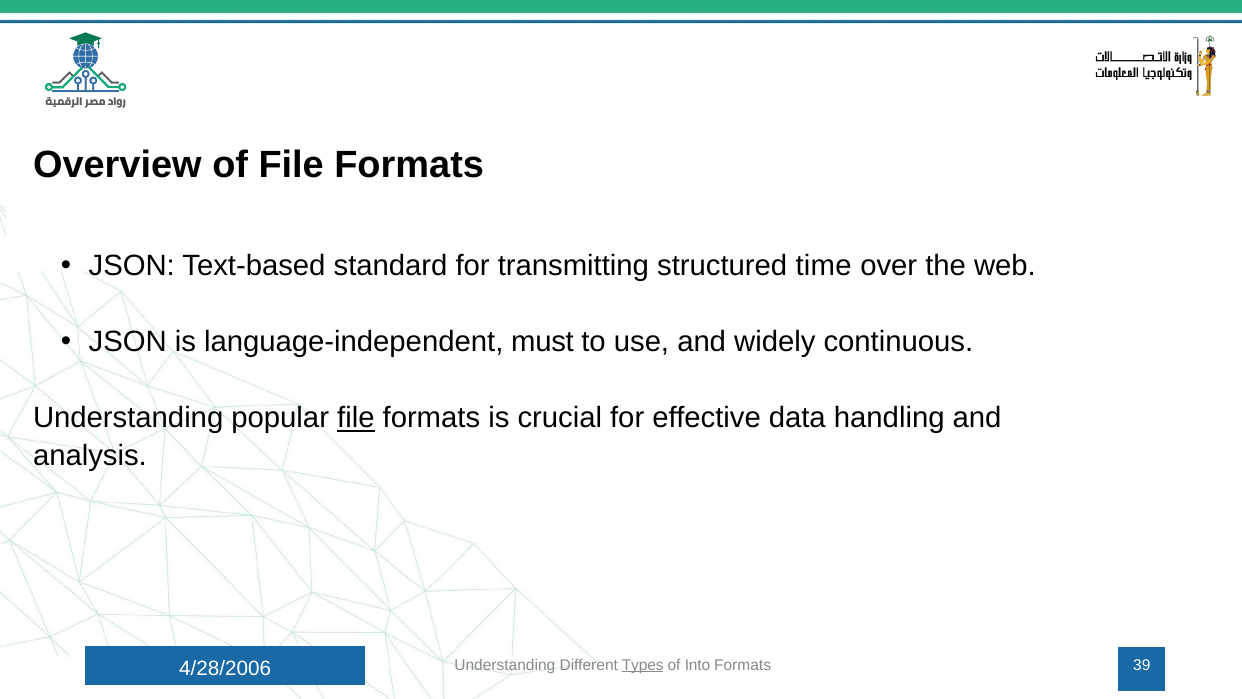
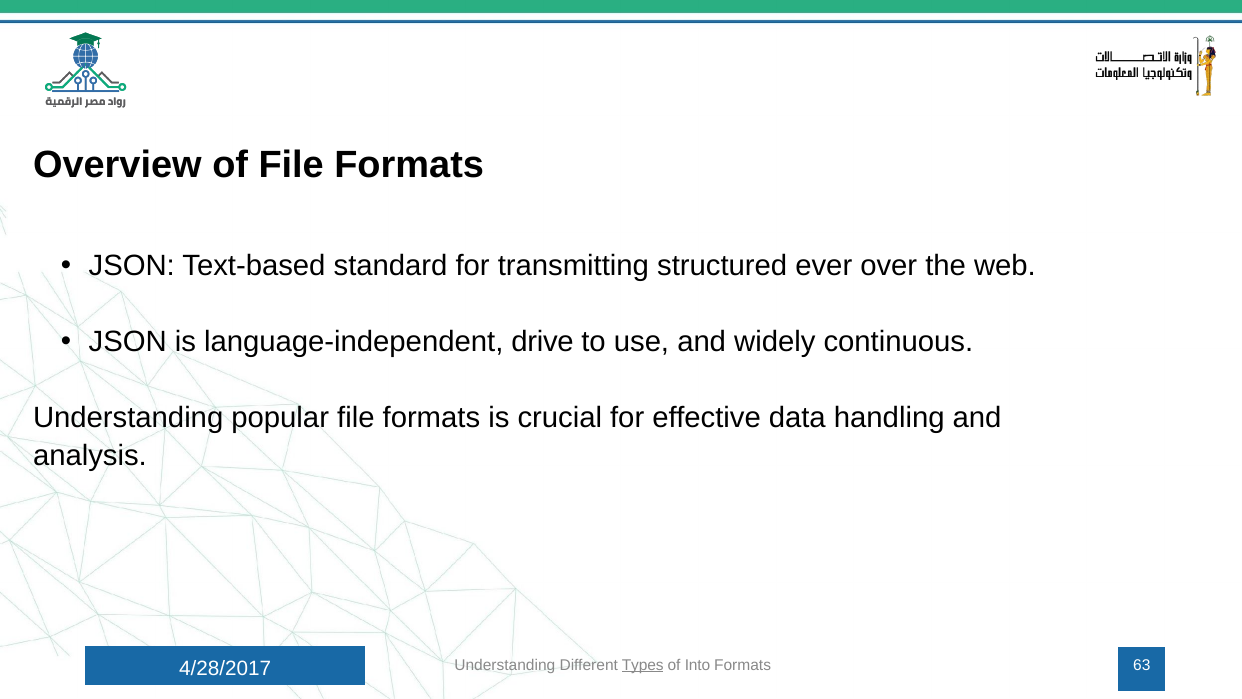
time: time -> ever
must: must -> drive
file at (356, 418) underline: present -> none
4/28/2006: 4/28/2006 -> 4/28/2017
39: 39 -> 63
